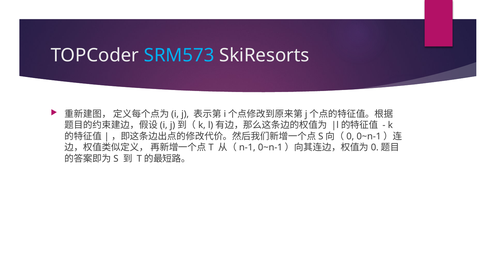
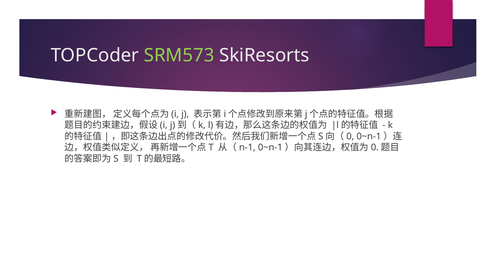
SRM573 colour: light blue -> light green
